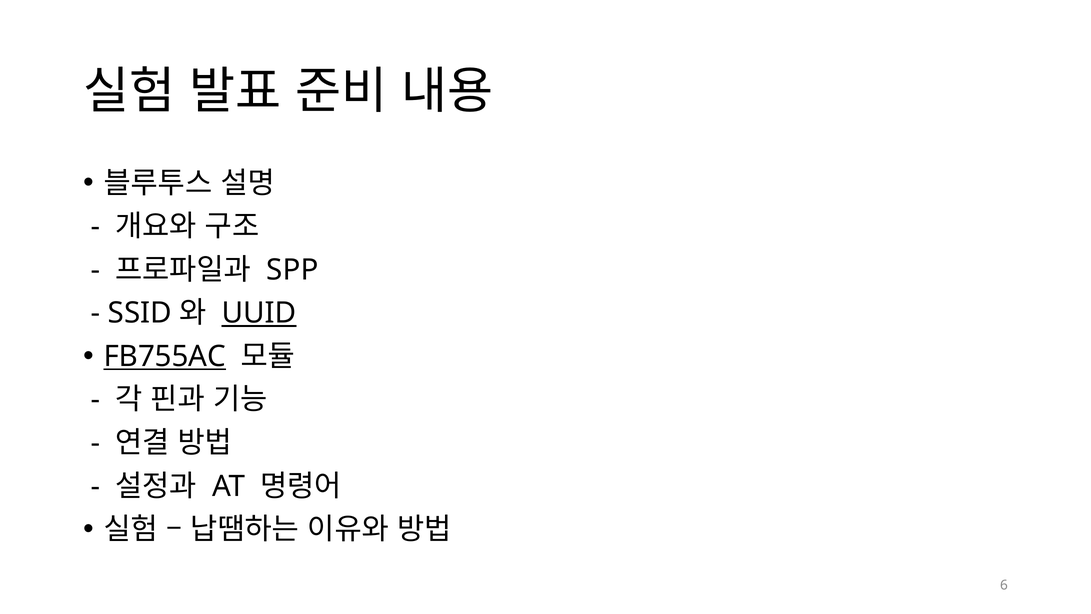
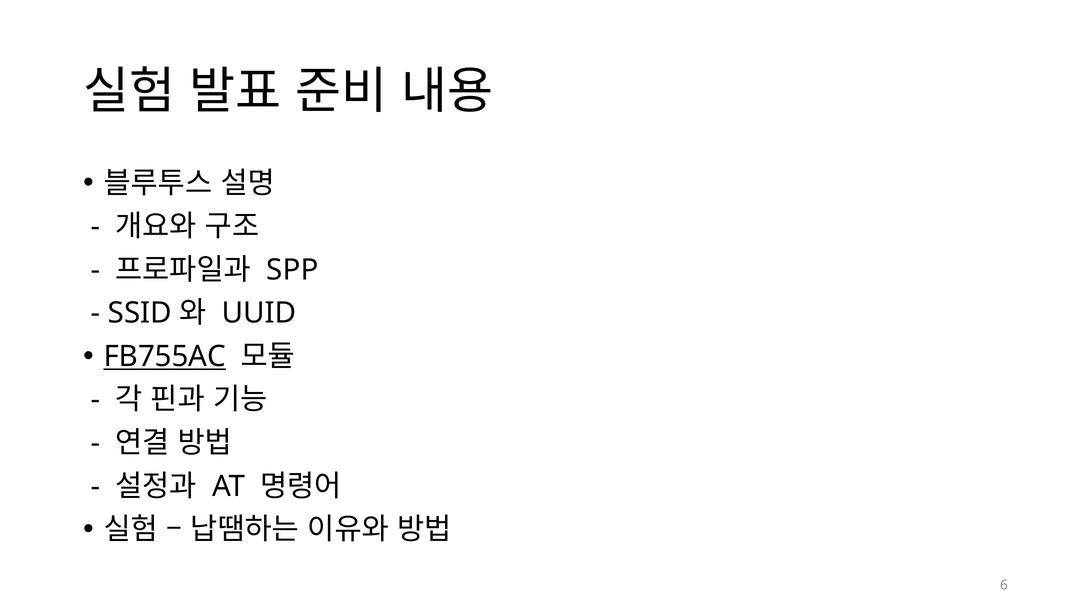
UUID underline: present -> none
